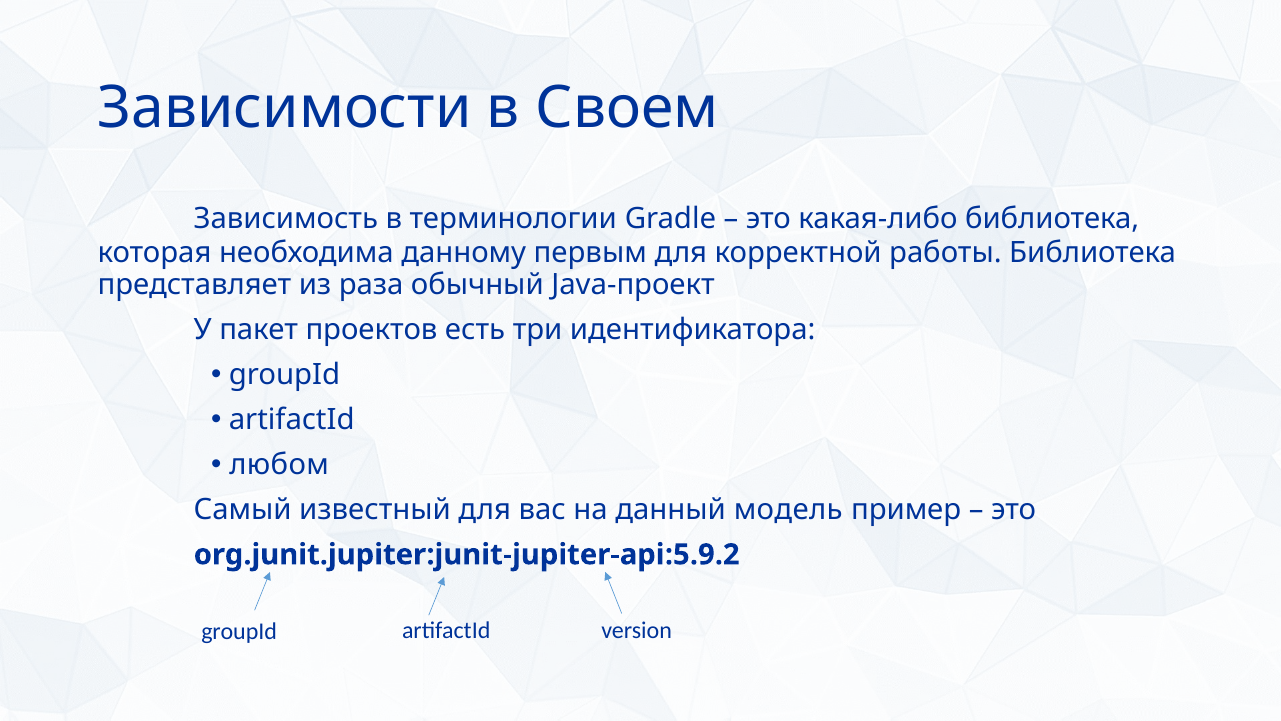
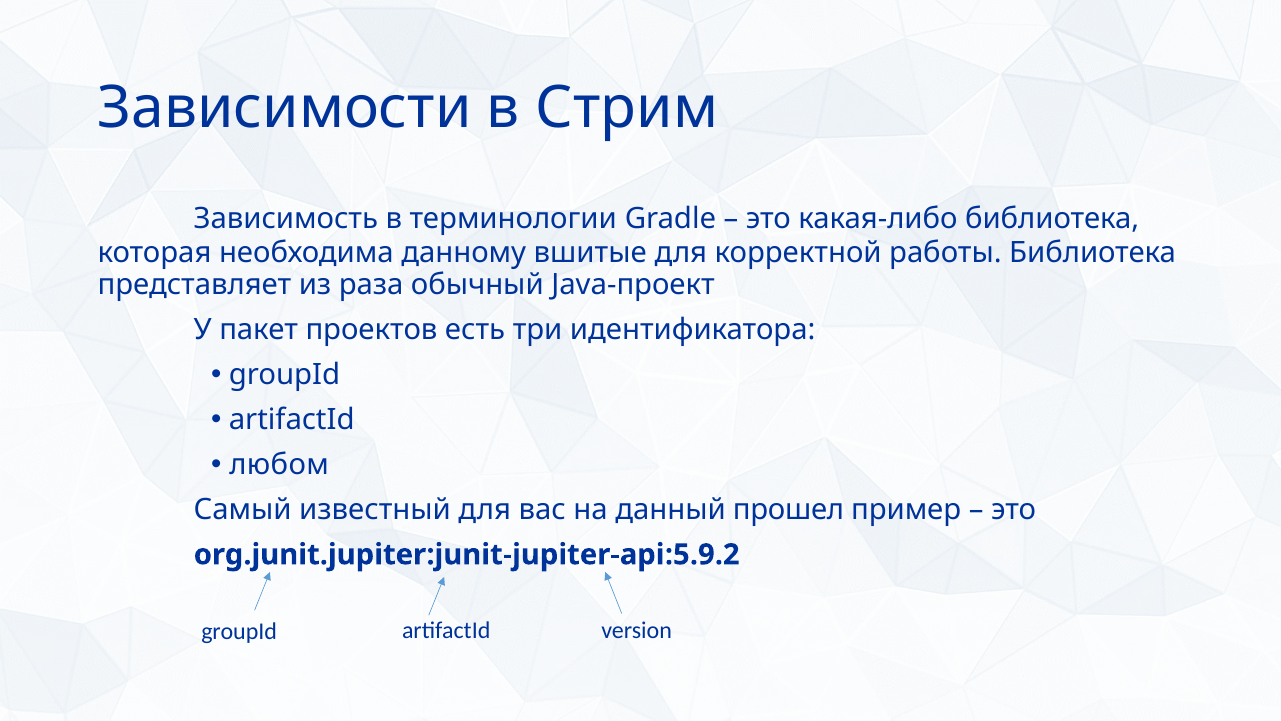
Своем: Своем -> Стрим
первым: первым -> вшитые
модель: модель -> прошел
